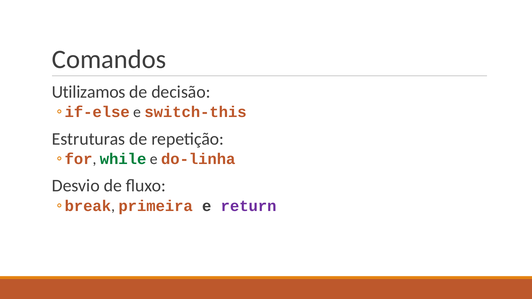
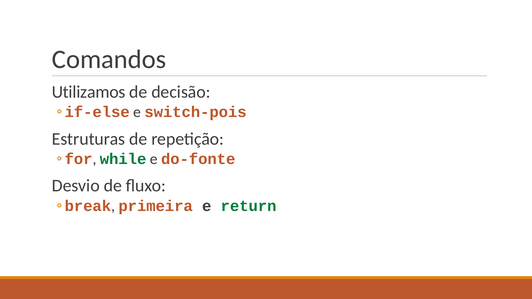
switch-this: switch-this -> switch-pois
do-linha: do-linha -> do-fonte
return colour: purple -> green
